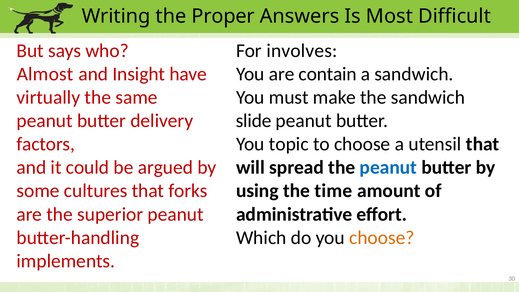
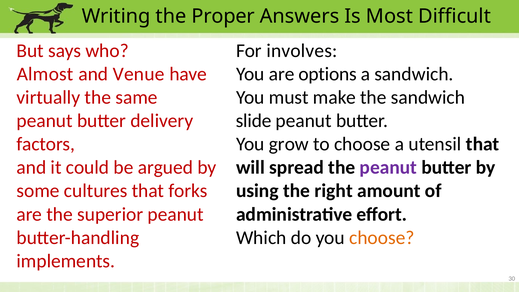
Insight: Insight -> Venue
contain: contain -> options
topic: topic -> grow
peanut at (388, 167) colour: blue -> purple
time: time -> right
